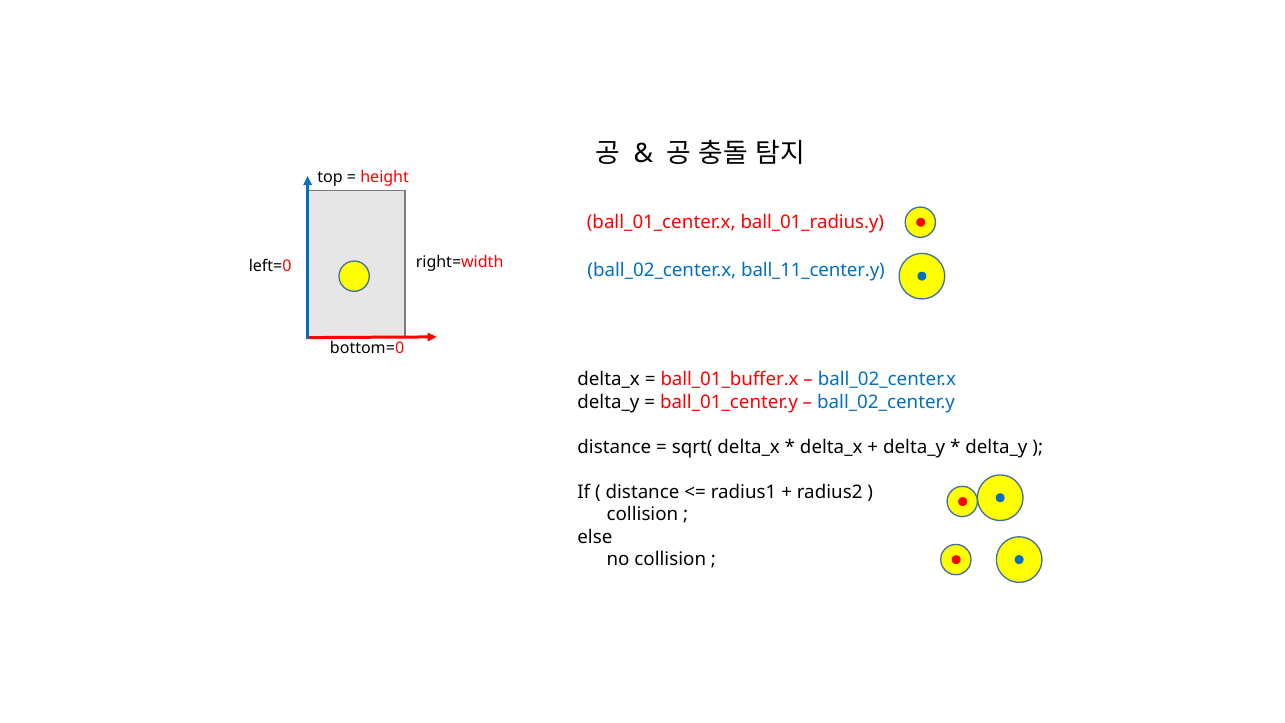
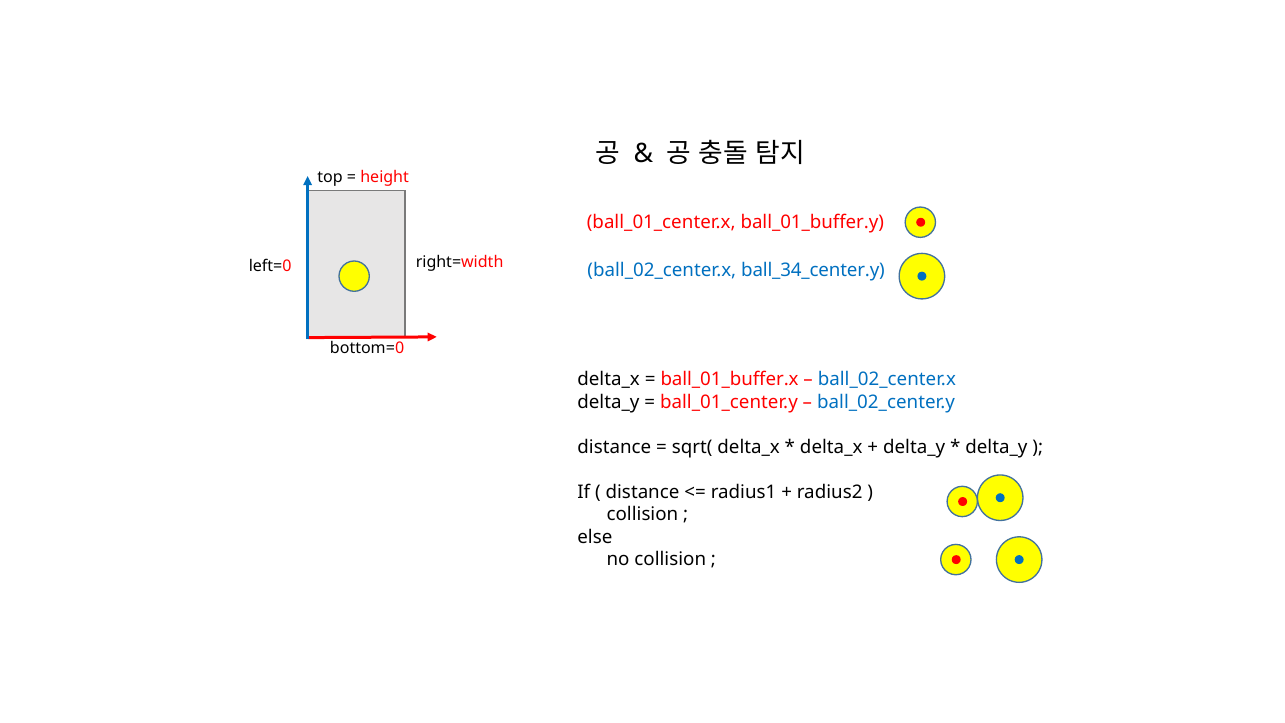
ball_01_radius.y: ball_01_radius.y -> ball_01_buffer.y
ball_11_center.y: ball_11_center.y -> ball_34_center.y
